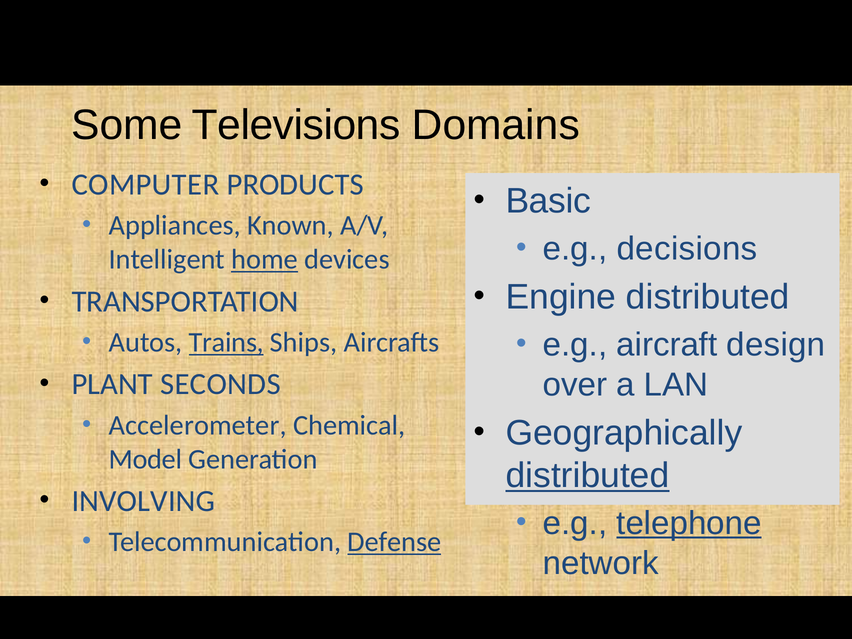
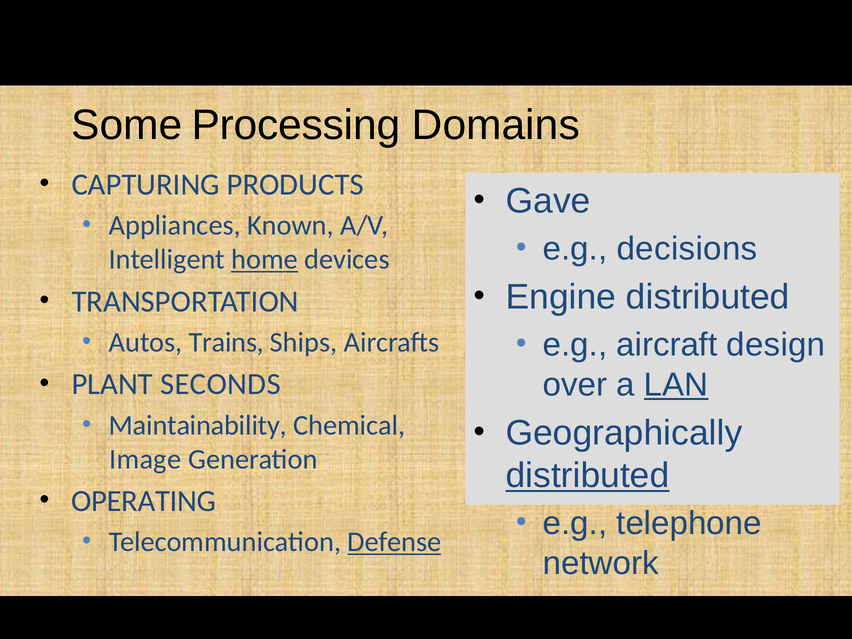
Televisions: Televisions -> Processing
COMPUTER: COMPUTER -> CAPTURING
Basic: Basic -> Gave
Trains underline: present -> none
LAN underline: none -> present
Accelerometer: Accelerometer -> Maintainability
Model: Model -> Image
INVOLVING: INVOLVING -> OPERATING
telephone underline: present -> none
